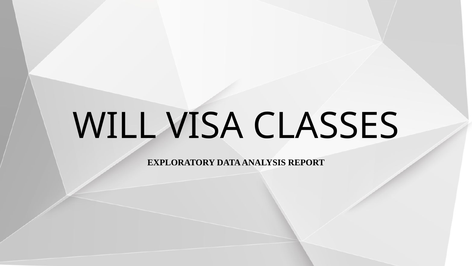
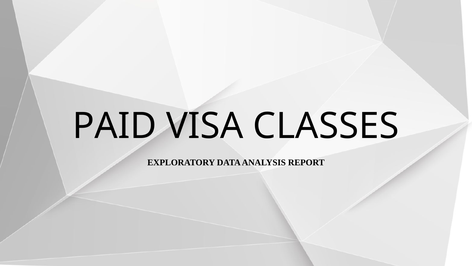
WILL: WILL -> PAID
